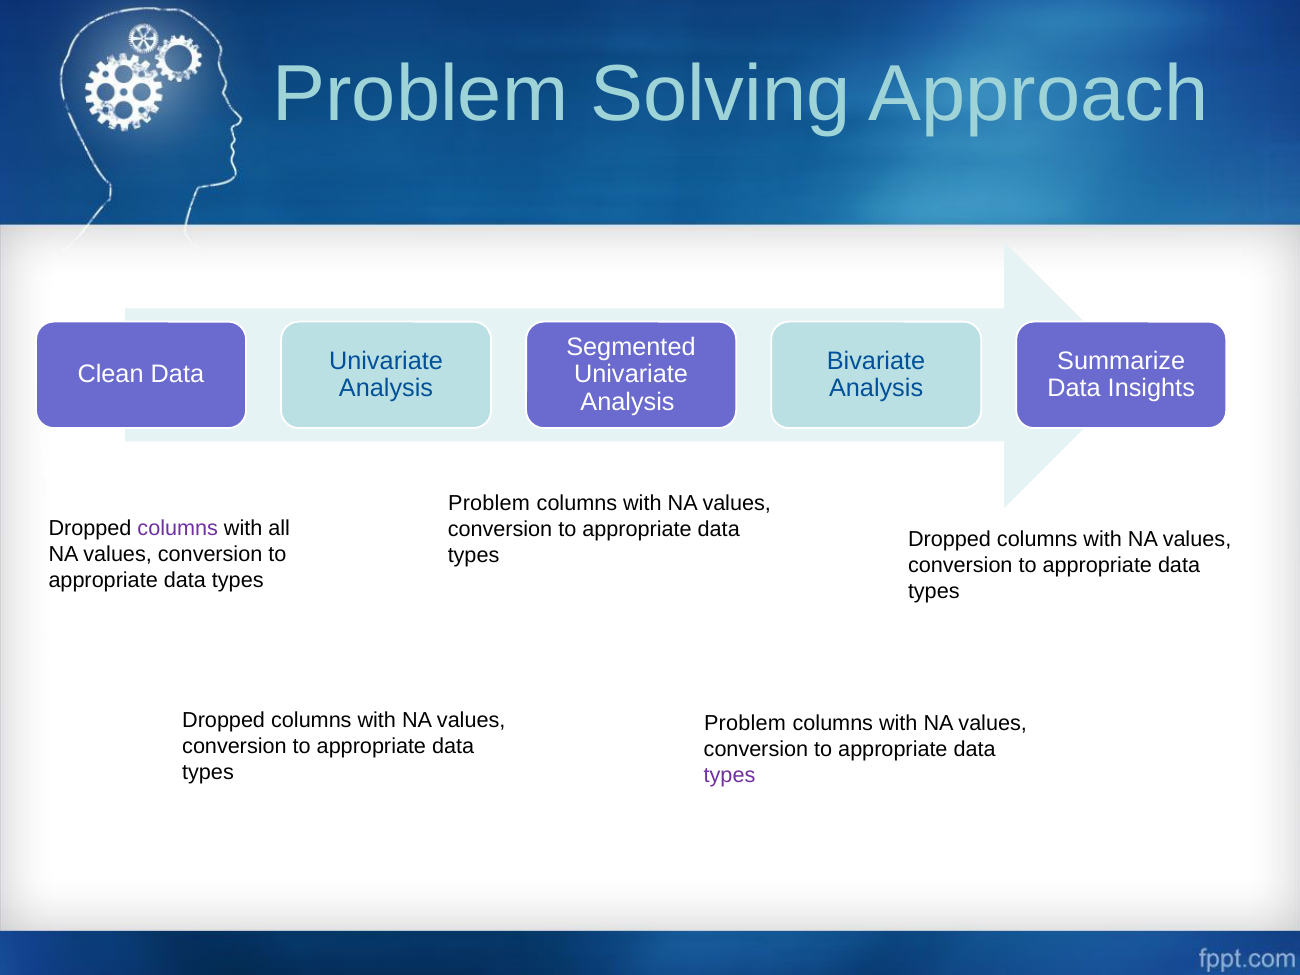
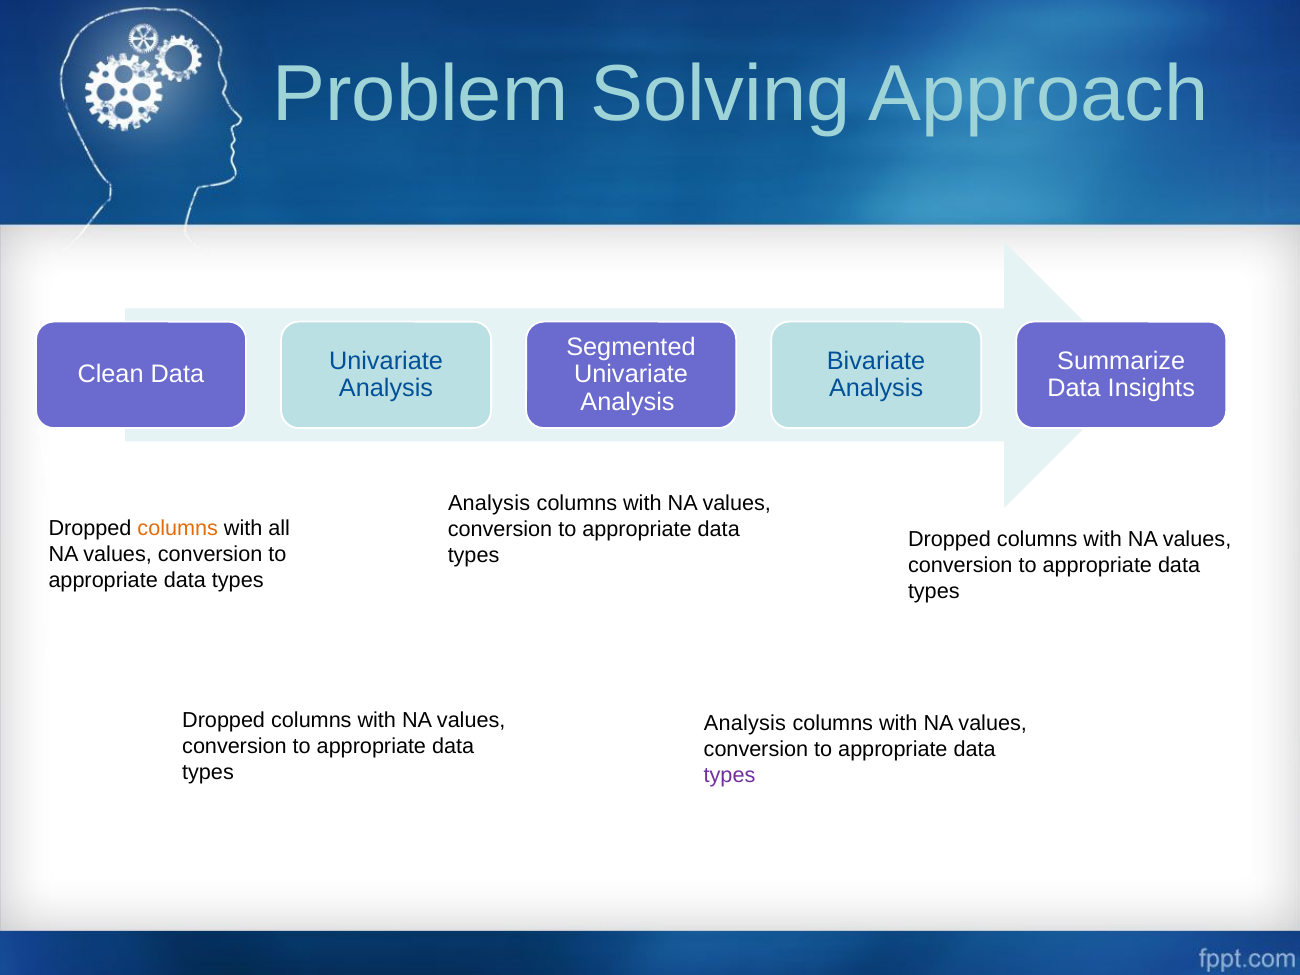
Problem at (489, 504): Problem -> Analysis
columns at (178, 529) colour: purple -> orange
Problem at (745, 724): Problem -> Analysis
